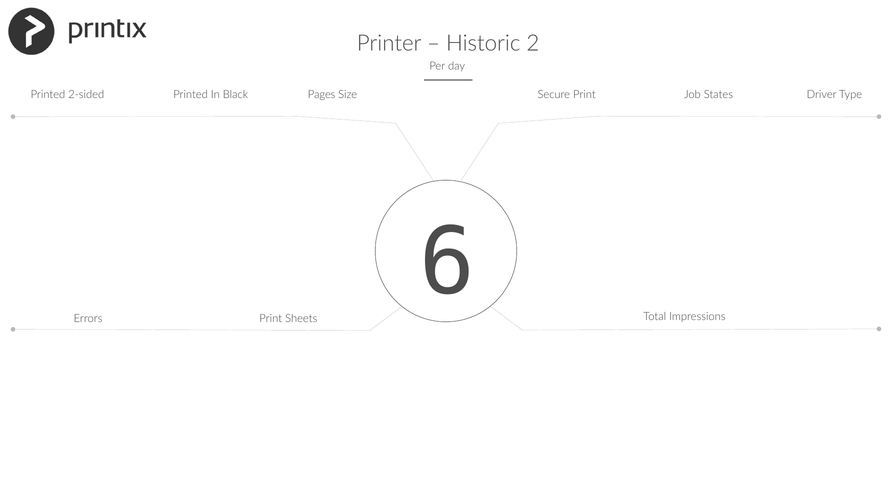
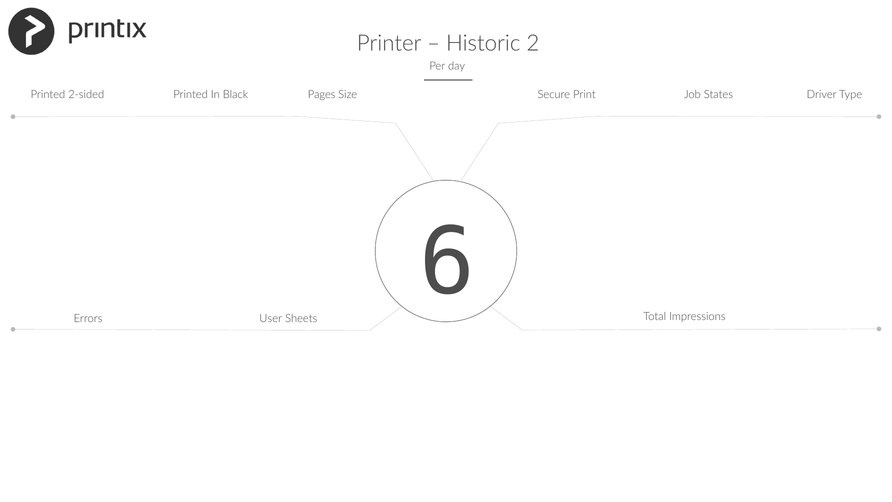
Print at (271, 318): Print -> User
